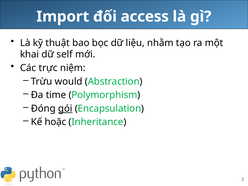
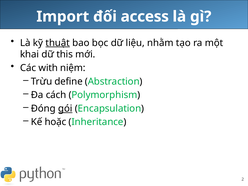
thuật underline: none -> present
self: self -> this
trực: trực -> with
would: would -> define
time: time -> cách
